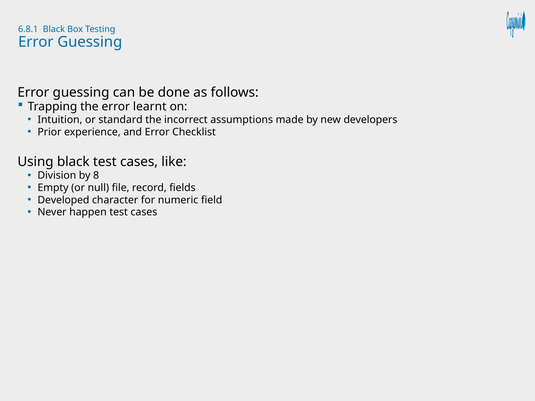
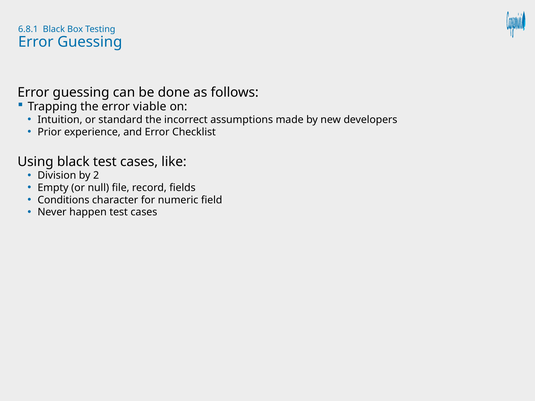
learnt: learnt -> viable
8: 8 -> 2
Developed: Developed -> Conditions
